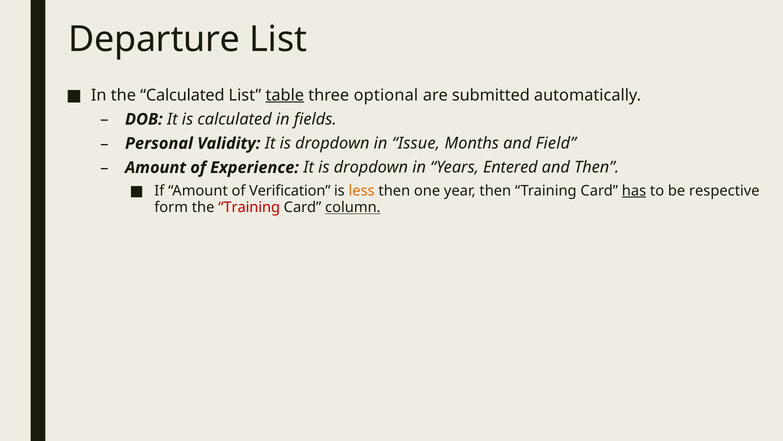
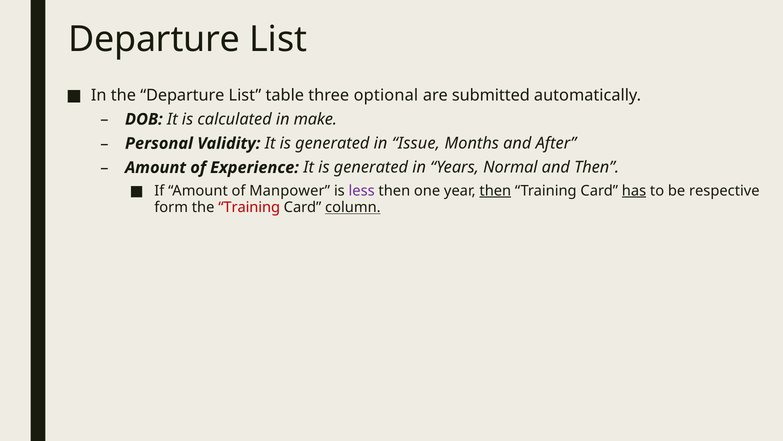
the Calculated: Calculated -> Departure
table underline: present -> none
fields: fields -> make
Validity It is dropdown: dropdown -> generated
Field: Field -> After
Experience It is dropdown: dropdown -> generated
Entered: Entered -> Normal
Verification: Verification -> Manpower
less colour: orange -> purple
then at (495, 191) underline: none -> present
